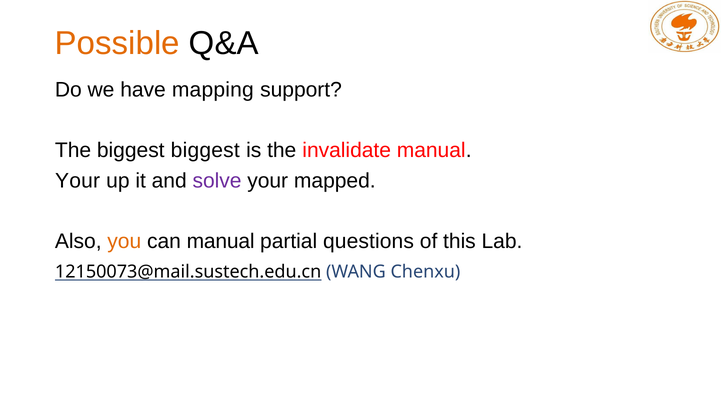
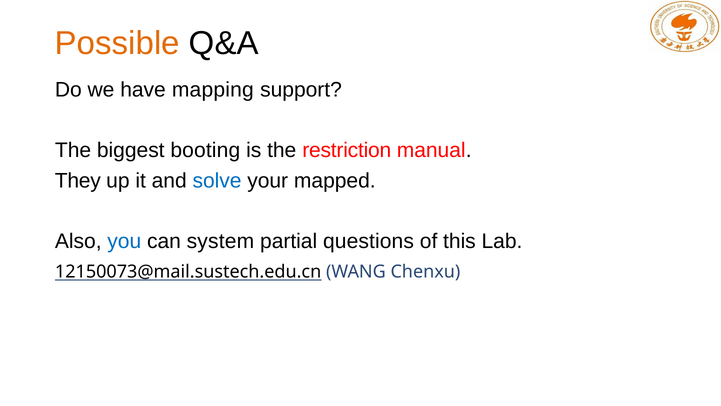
biggest biggest: biggest -> booting
invalidate: invalidate -> restriction
Your at (78, 180): Your -> They
solve colour: purple -> blue
you colour: orange -> blue
can manual: manual -> system
